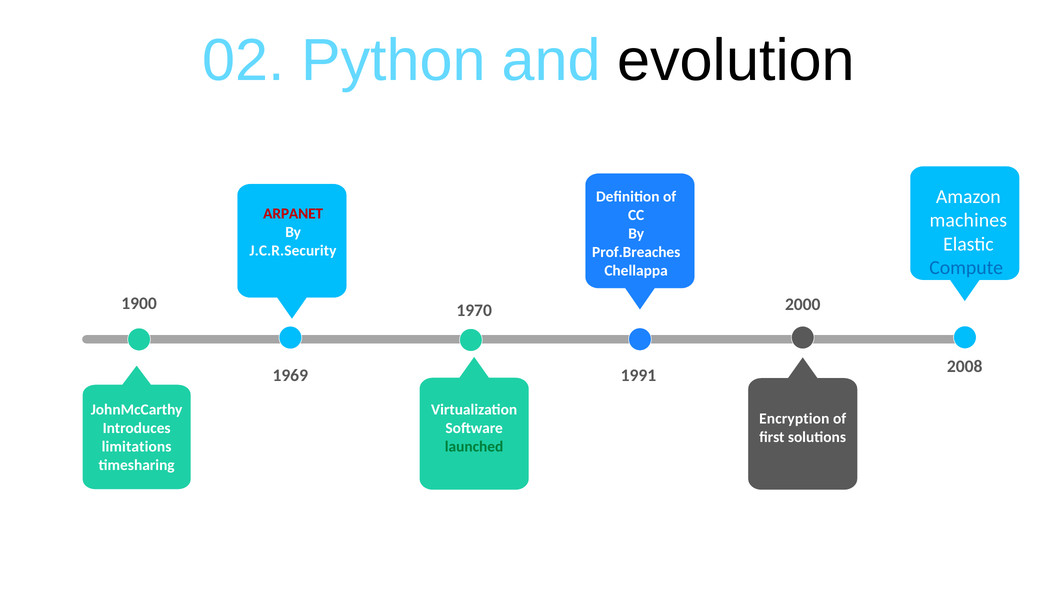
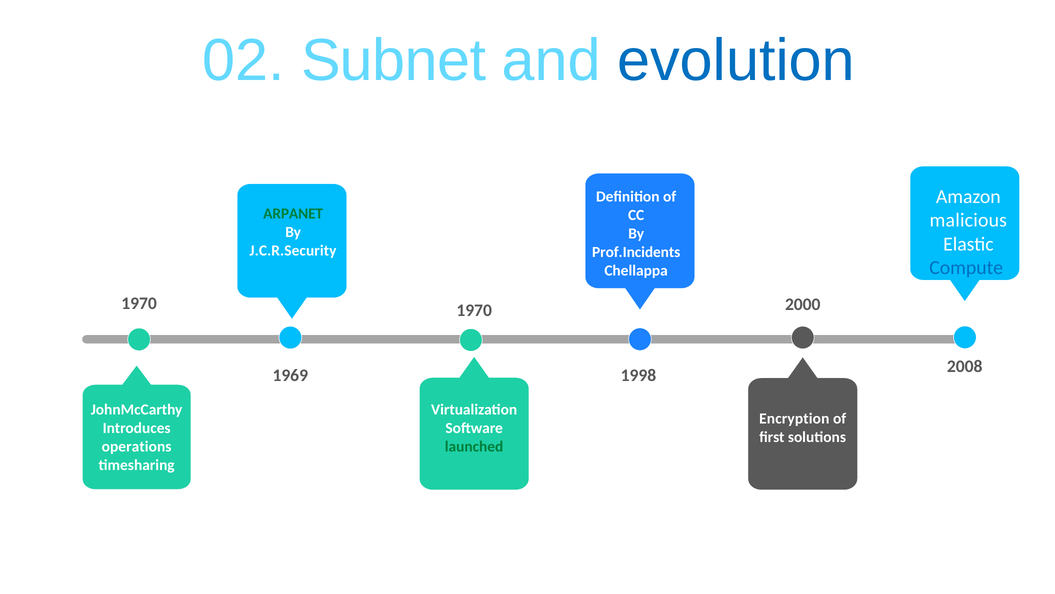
Python: Python -> Subnet
evolution colour: black -> blue
ARPANET colour: red -> green
machines: machines -> malicious
Prof.Breaches: Prof.Breaches -> Prof.Incidents
1900 at (139, 303): 1900 -> 1970
1991: 1991 -> 1998
limitations: limitations -> operations
